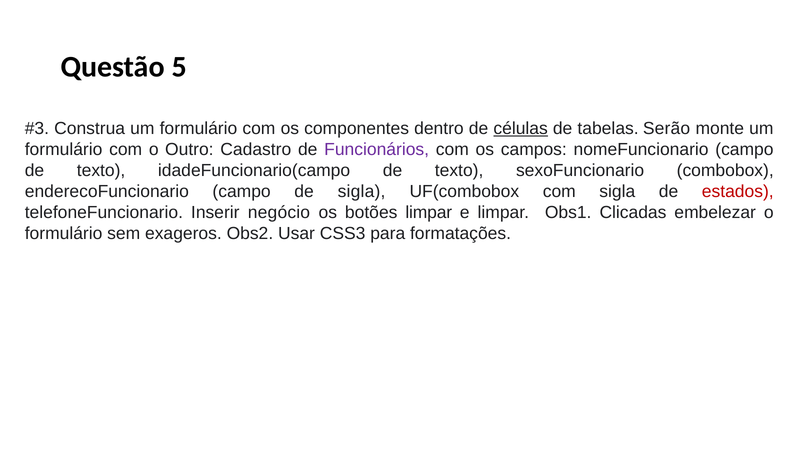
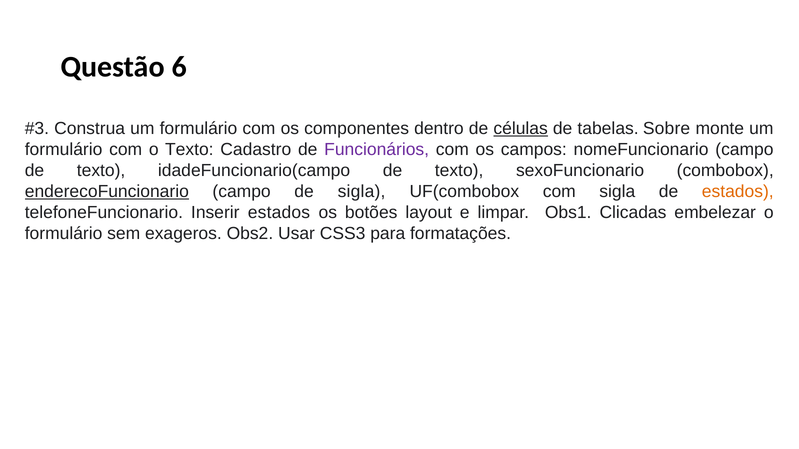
5: 5 -> 6
Serão: Serão -> Sobre
o Outro: Outro -> Texto
enderecoFuncionario underline: none -> present
estados at (738, 192) colour: red -> orange
Inserir negócio: negócio -> estados
botões limpar: limpar -> layout
